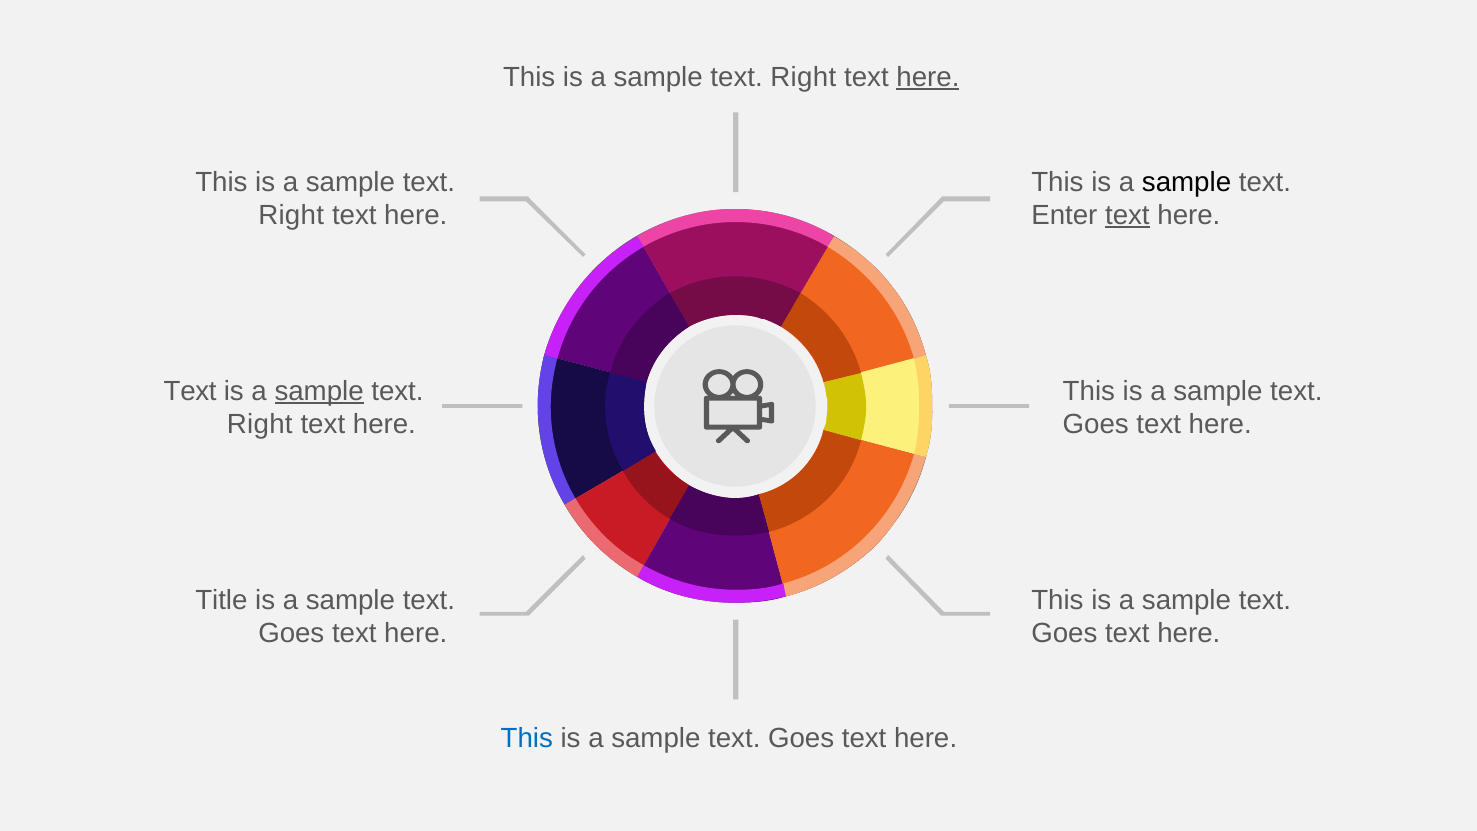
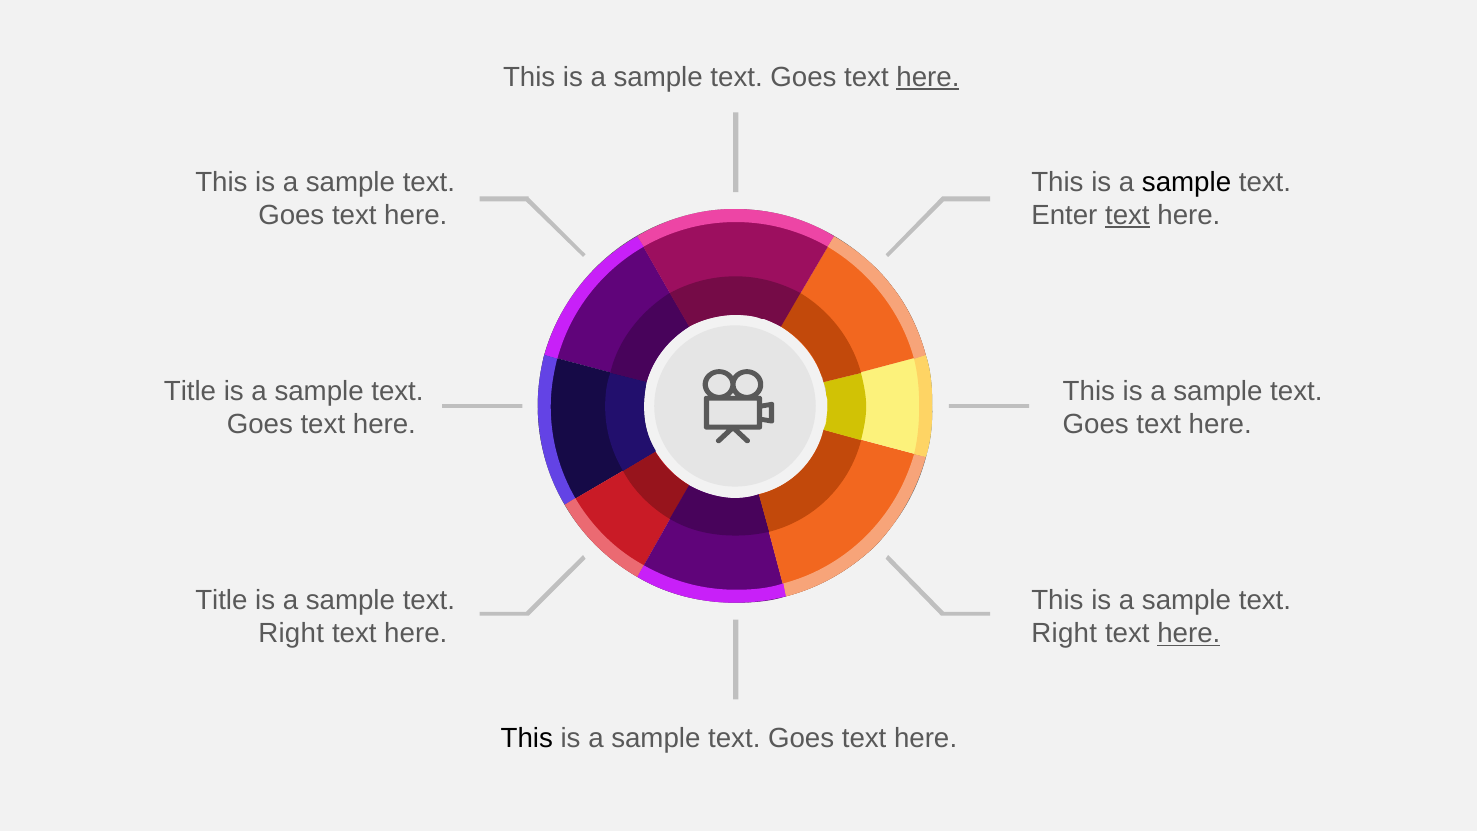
Right at (803, 77): Right -> Goes
Right at (291, 215): Right -> Goes
Text at (190, 391): Text -> Title
sample at (319, 391) underline: present -> none
Right at (260, 425): Right -> Goes
Goes at (291, 633): Goes -> Right
Goes at (1064, 633): Goes -> Right
here at (1189, 633) underline: none -> present
This at (527, 738) colour: blue -> black
